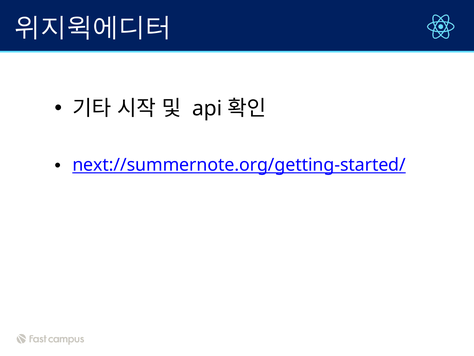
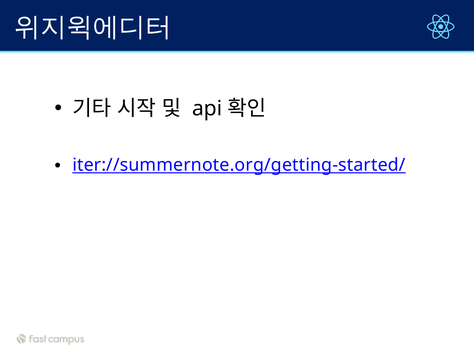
next://summernote.org/getting-started/: next://summernote.org/getting-started/ -> iter://summernote.org/getting-started/
